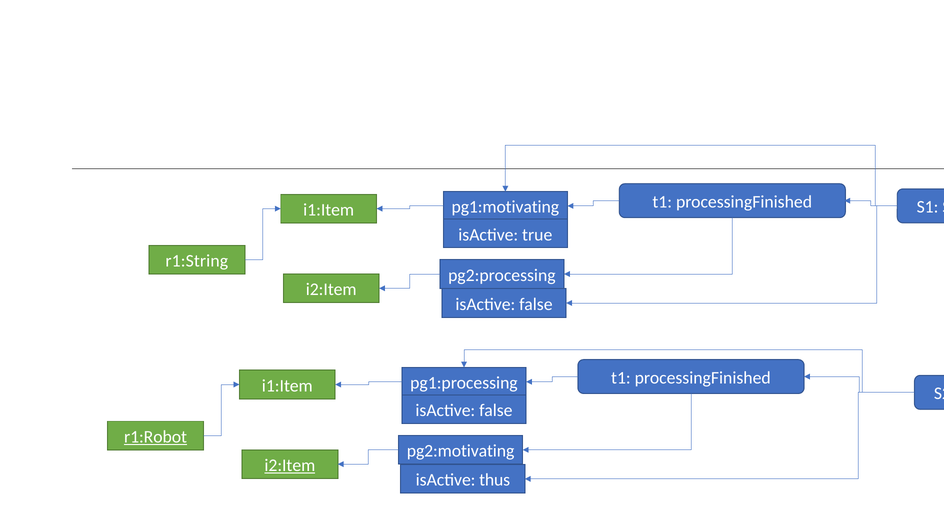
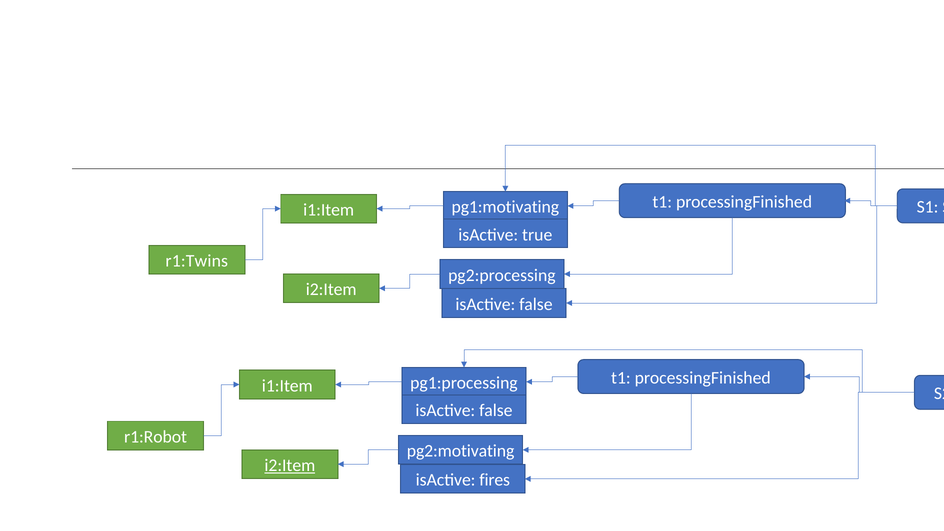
r1:String: r1:String -> r1:Twins
r1:Robot underline: present -> none
thus: thus -> fires
